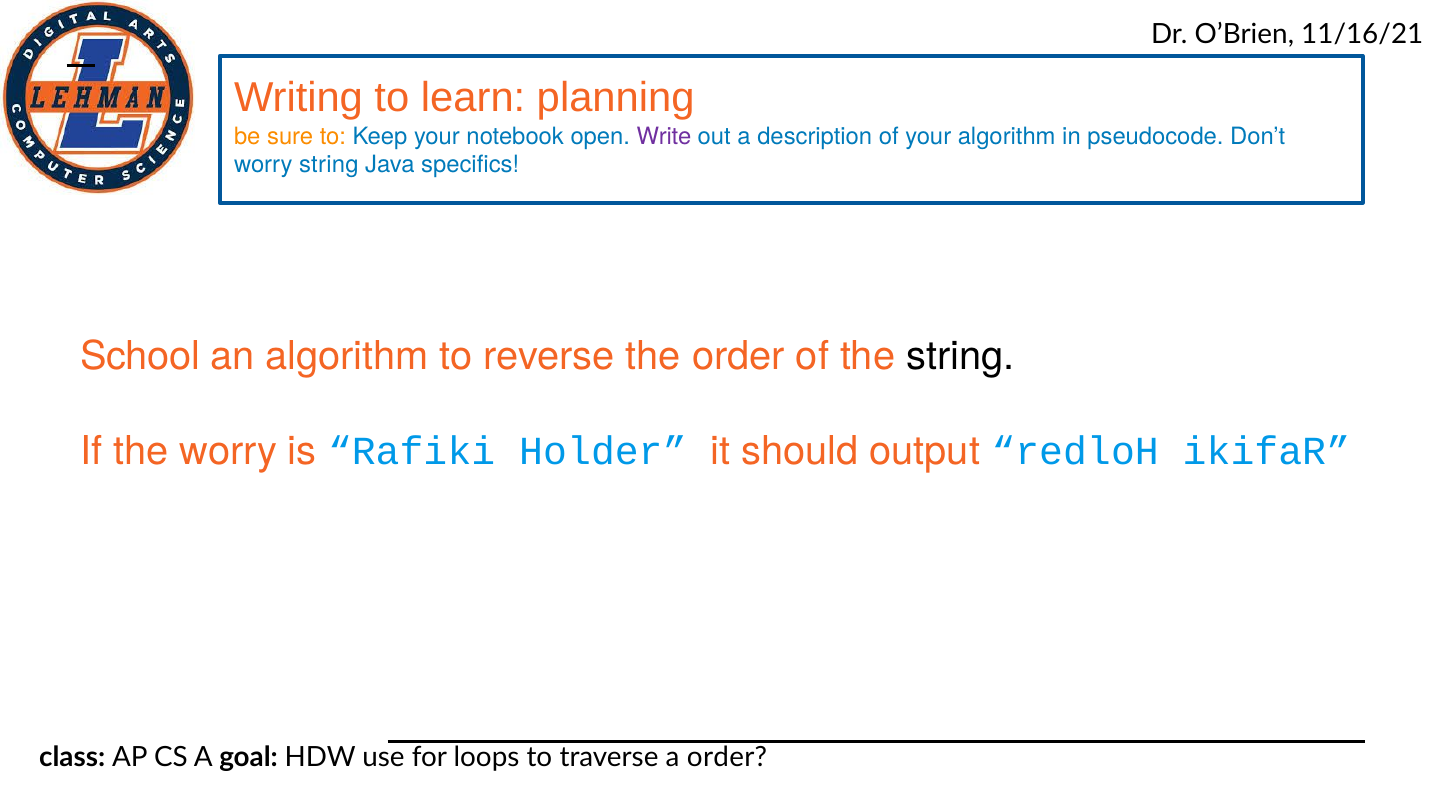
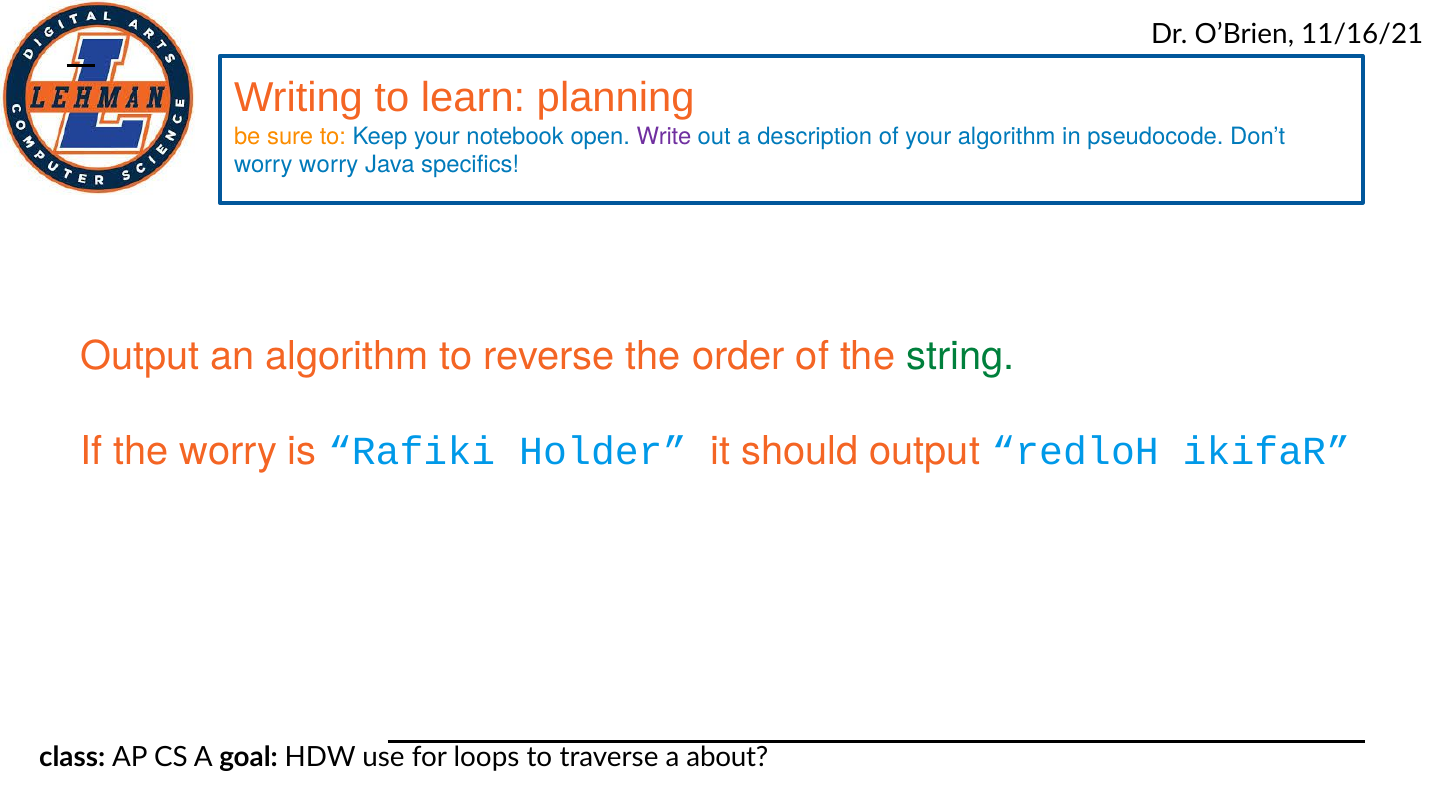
worry string: string -> worry
School at (140, 356): School -> Output
string at (960, 356) colour: black -> green
a order: order -> about
